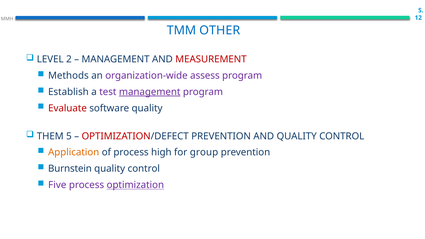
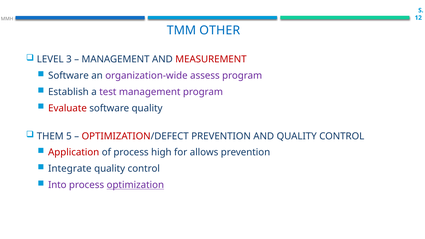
2: 2 -> 3
Methods at (68, 76): Methods -> Software
management at (150, 92) underline: present -> none
Application colour: orange -> red
group: group -> allows
Burnstein: Burnstein -> Integrate
Five: Five -> Into
